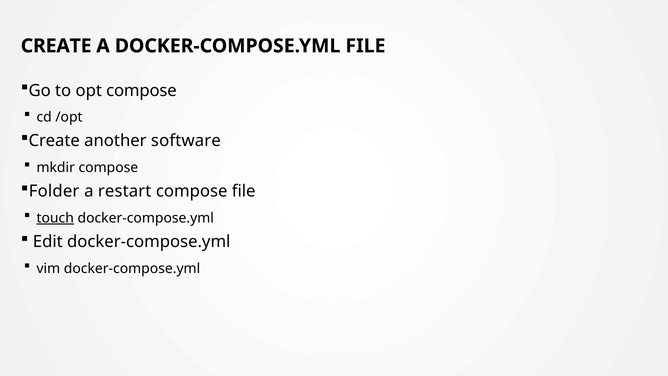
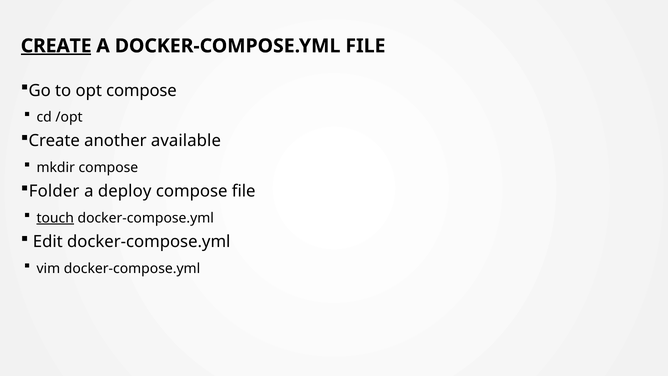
CREATE at (56, 46) underline: none -> present
software: software -> available
restart: restart -> deploy
